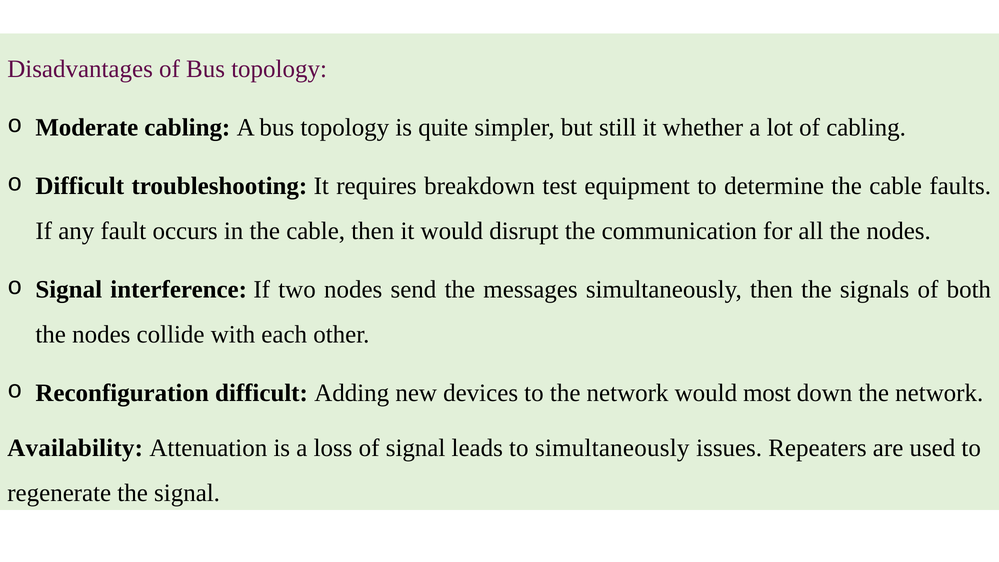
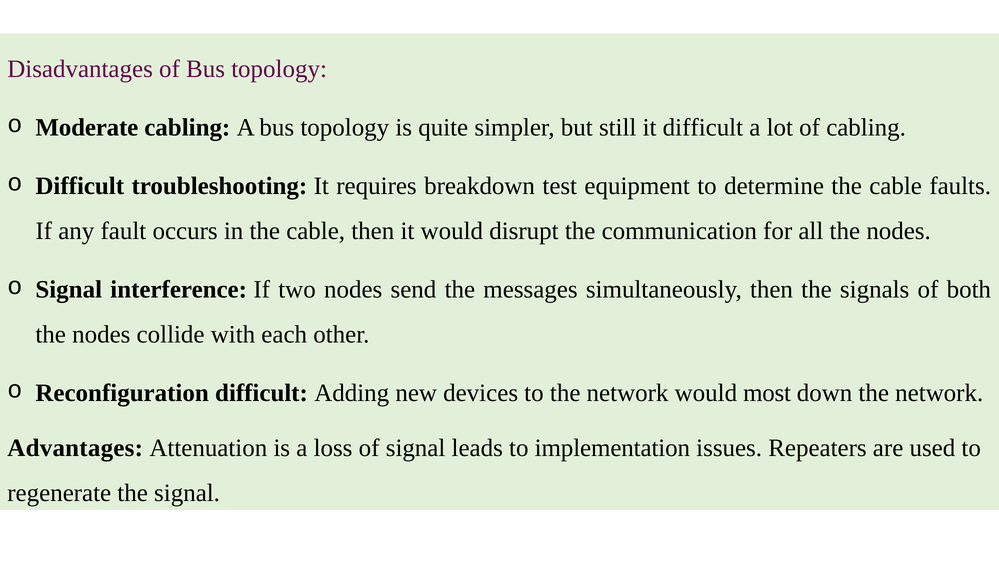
it whether: whether -> difficult
Availability: Availability -> Advantages
to simultaneously: simultaneously -> implementation
